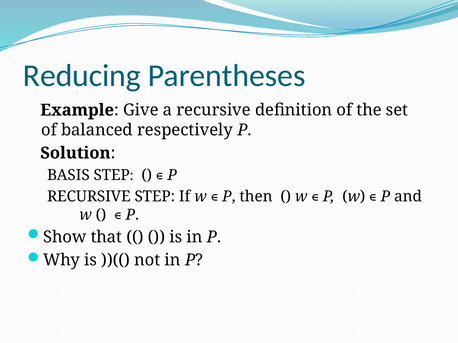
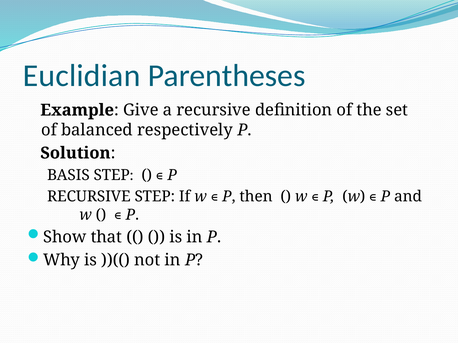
Reducing: Reducing -> Euclidian
